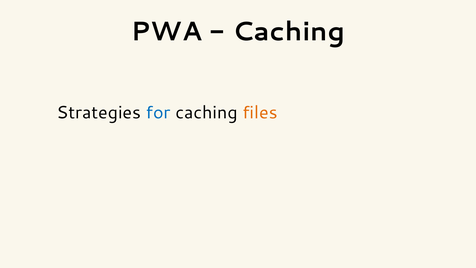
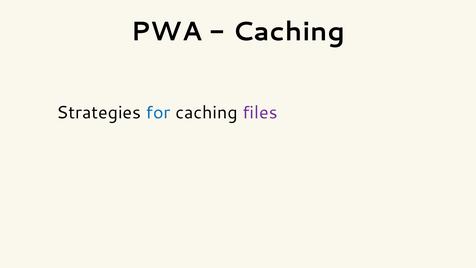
files colour: orange -> purple
